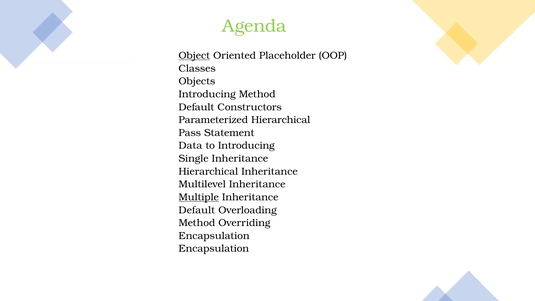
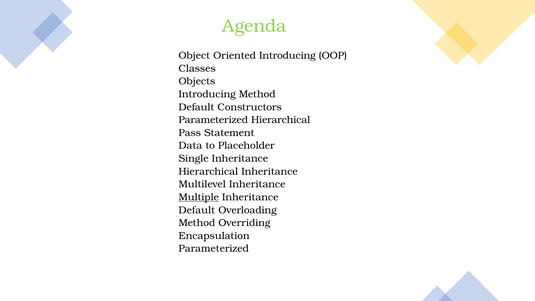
Object underline: present -> none
Oriented Placeholder: Placeholder -> Introducing
to Introducing: Introducing -> Placeholder
Encapsulation at (214, 249): Encapsulation -> Parameterized
